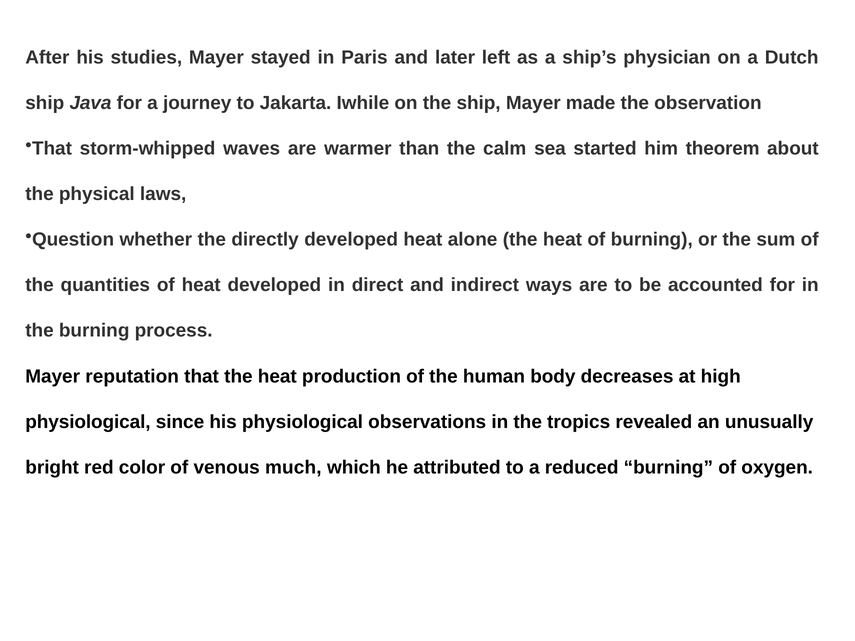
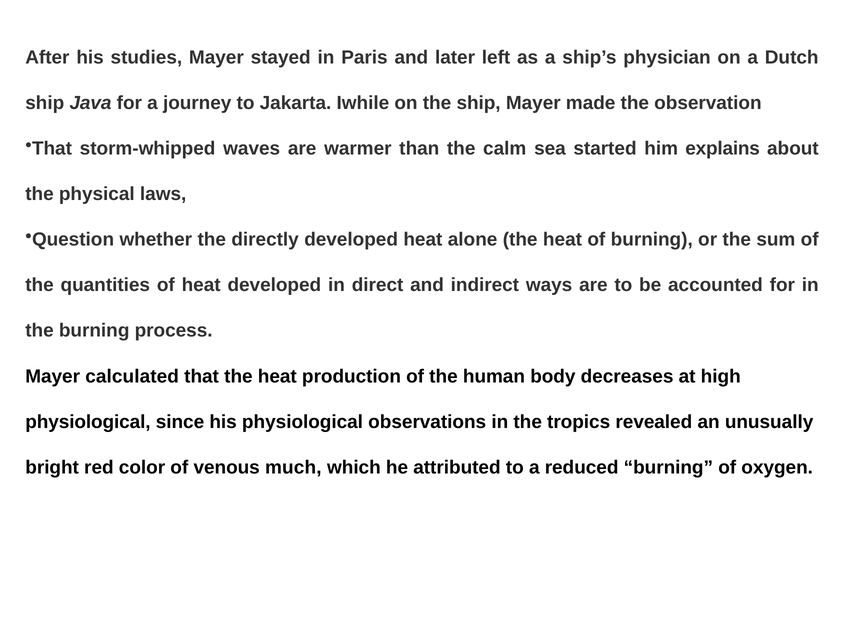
theorem: theorem -> explains
reputation: reputation -> calculated
